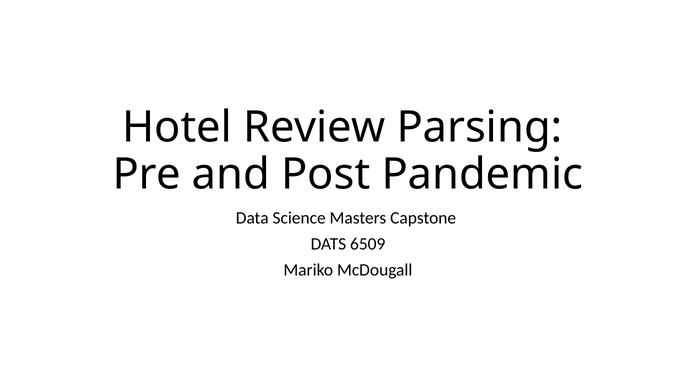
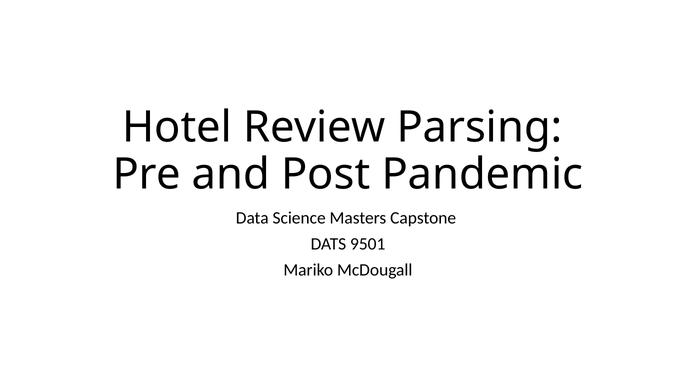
6509: 6509 -> 9501
